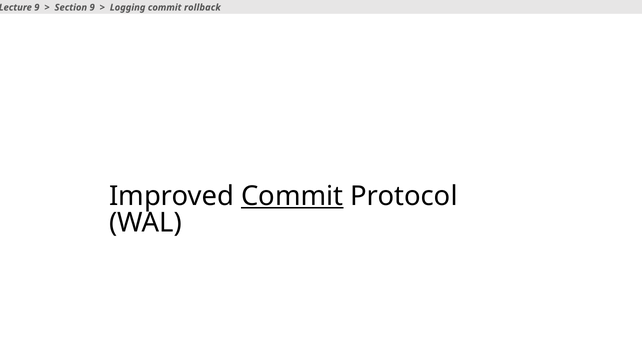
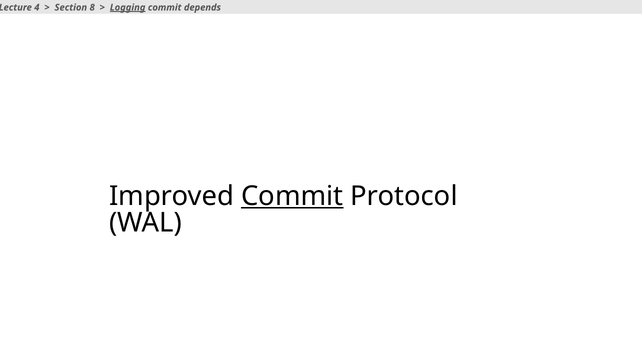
9 at (37, 7): 9 -> 4
Section 9: 9 -> 8
Logging underline: none -> present
rollback: rollback -> depends
